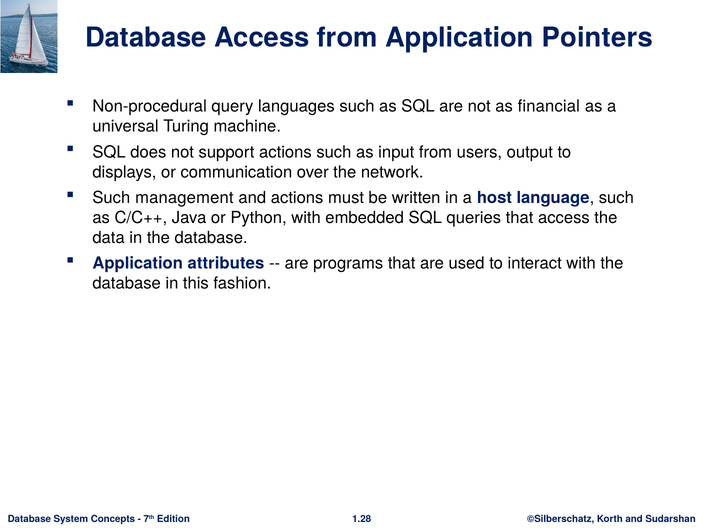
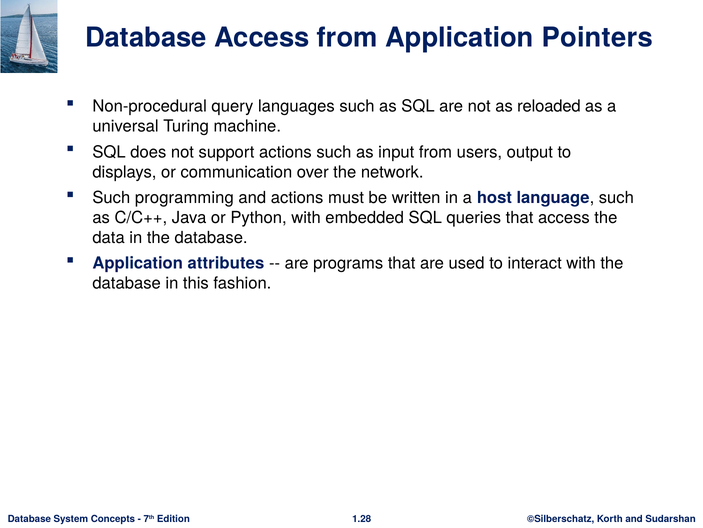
financial: financial -> reloaded
management: management -> programming
